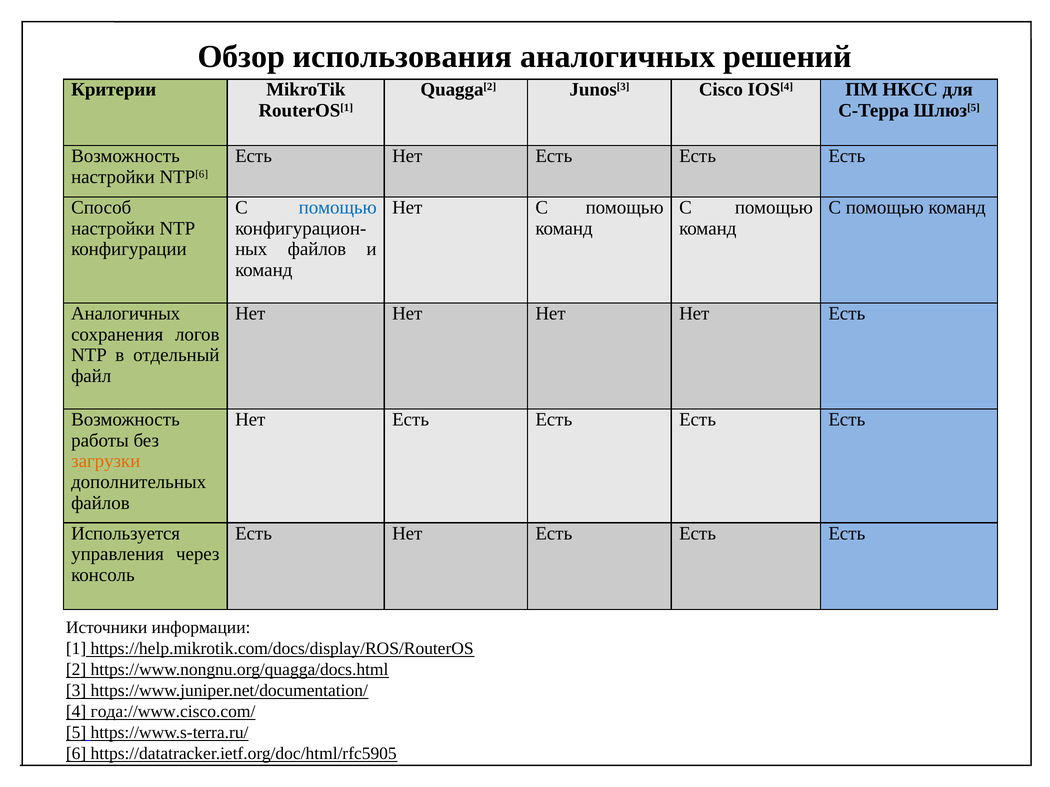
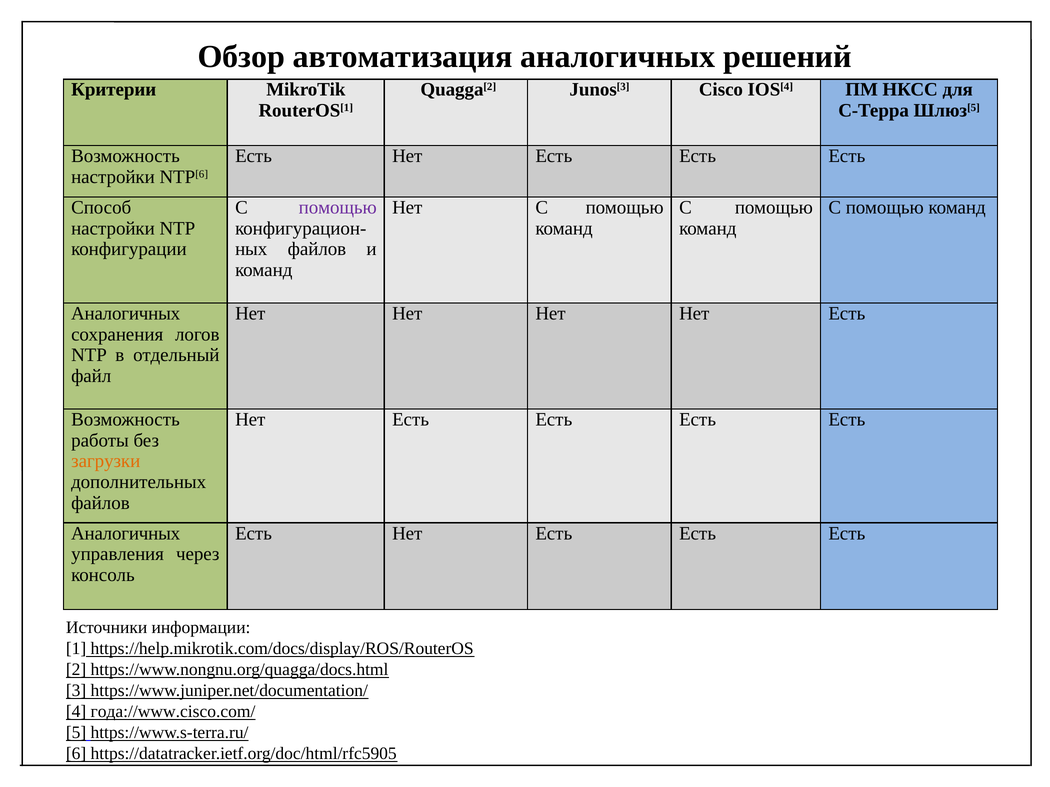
использования: использования -> автоматизация
помощью at (338, 208) colour: blue -> purple
Используется at (126, 534): Используется -> Аналогичных
